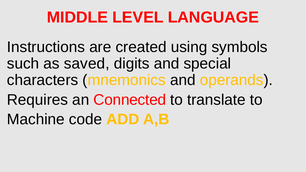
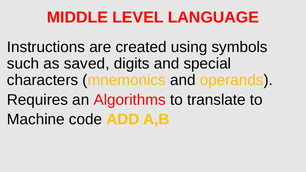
Connected: Connected -> Algorithms
